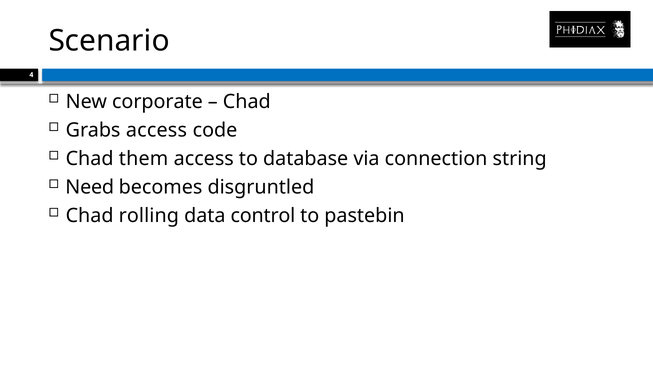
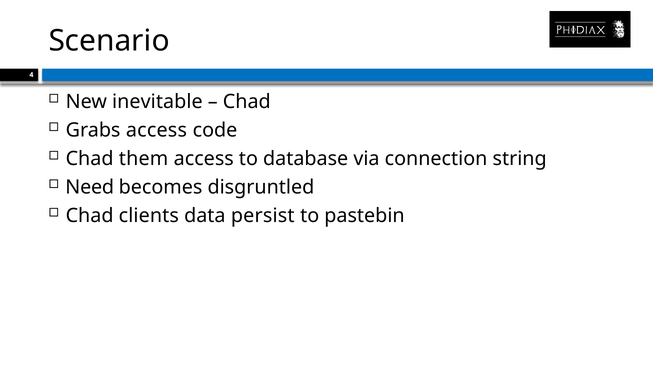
corporate: corporate -> inevitable
rolling: rolling -> clients
control: control -> persist
